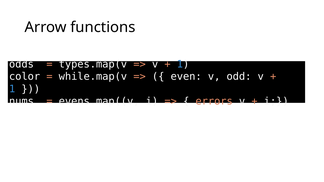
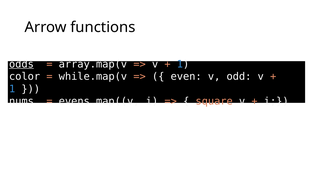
odds underline: none -> present
types.map(v: types.map(v -> array.map(v
errors: errors -> square
